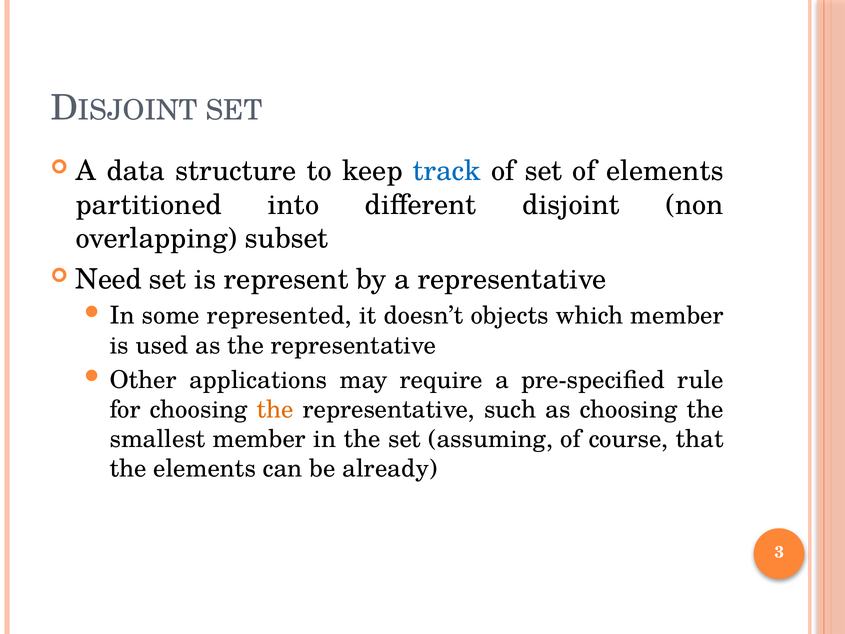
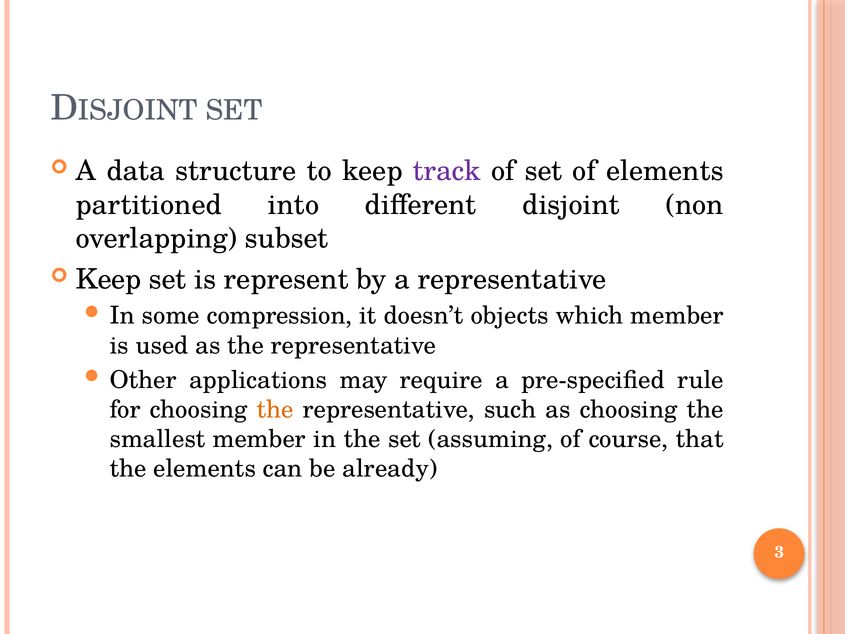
track colour: blue -> purple
Need at (109, 279): Need -> Keep
represented: represented -> compression
